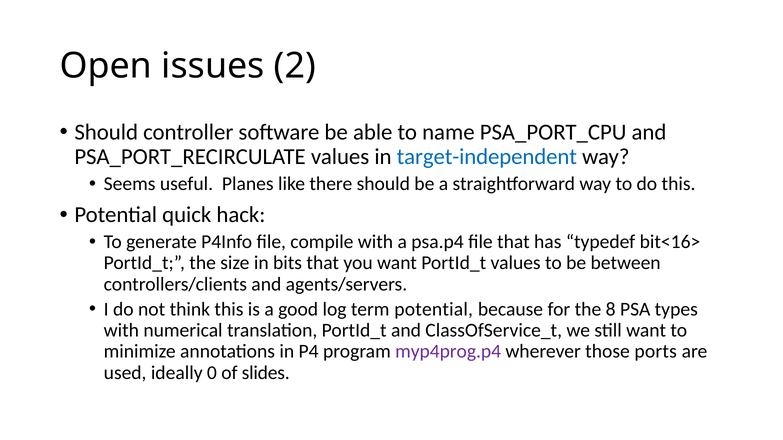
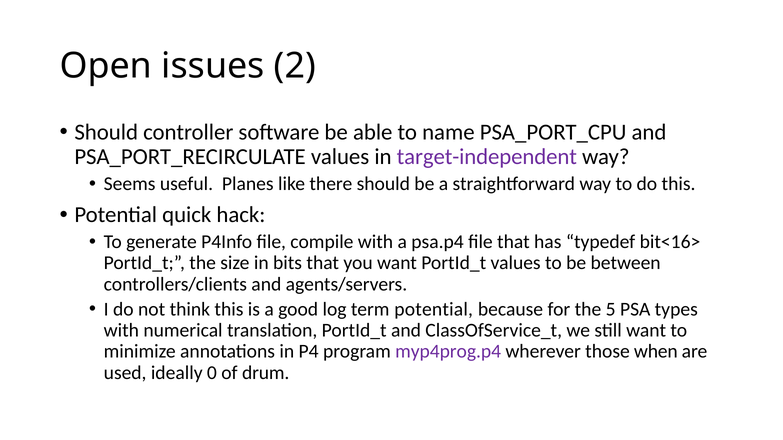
target-independent colour: blue -> purple
8: 8 -> 5
ports: ports -> when
slides: slides -> drum
